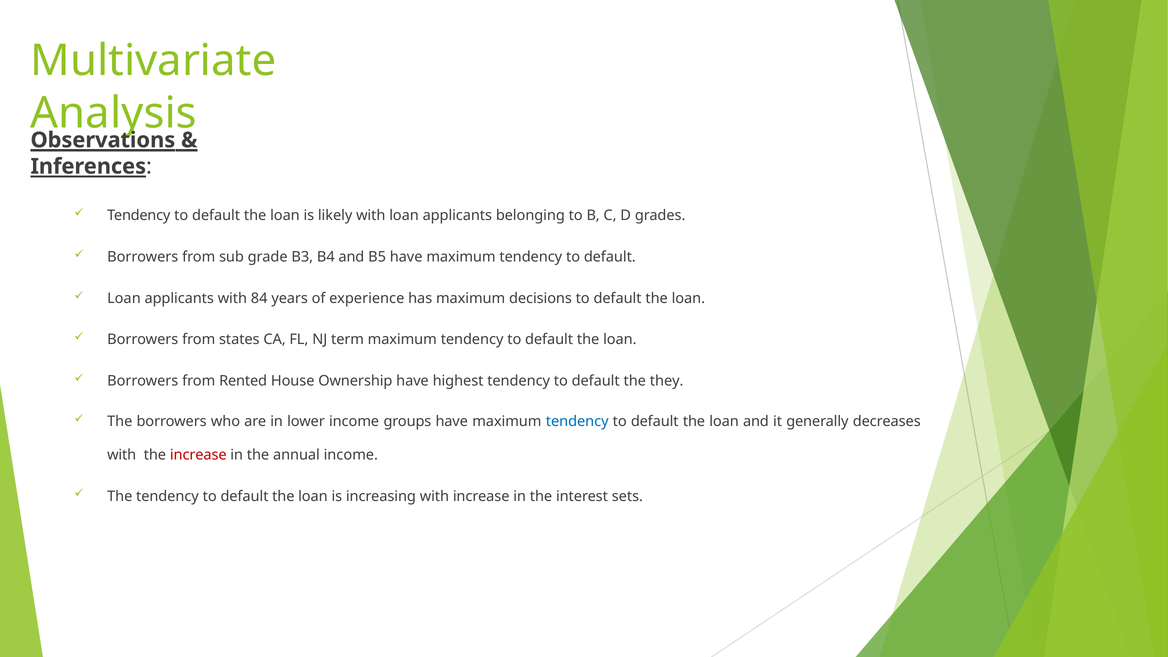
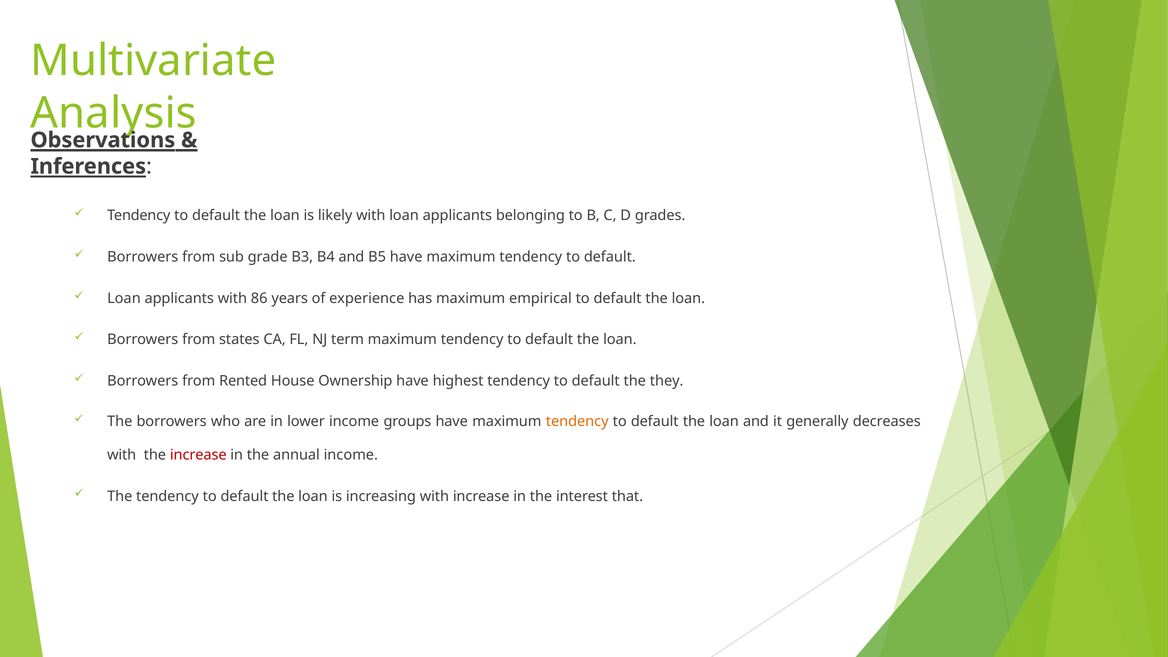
84: 84 -> 86
decisions: decisions -> empirical
tendency at (577, 422) colour: blue -> orange
sets: sets -> that
